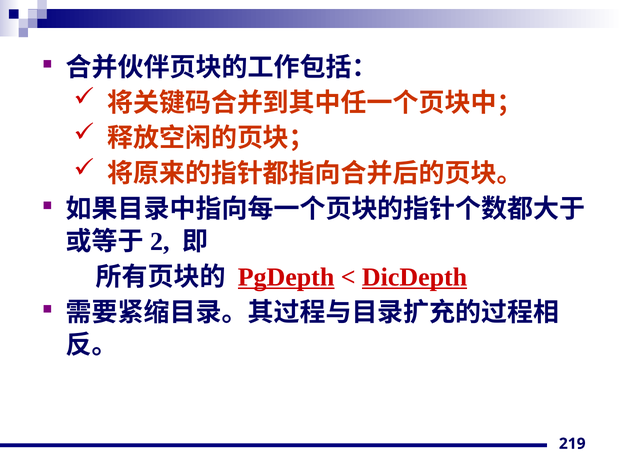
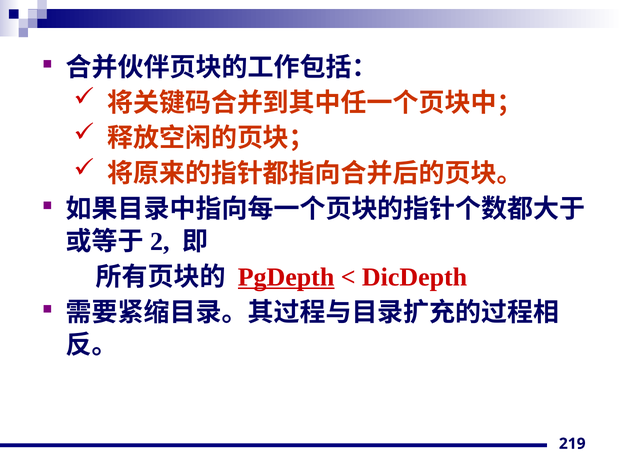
DicDepth underline: present -> none
